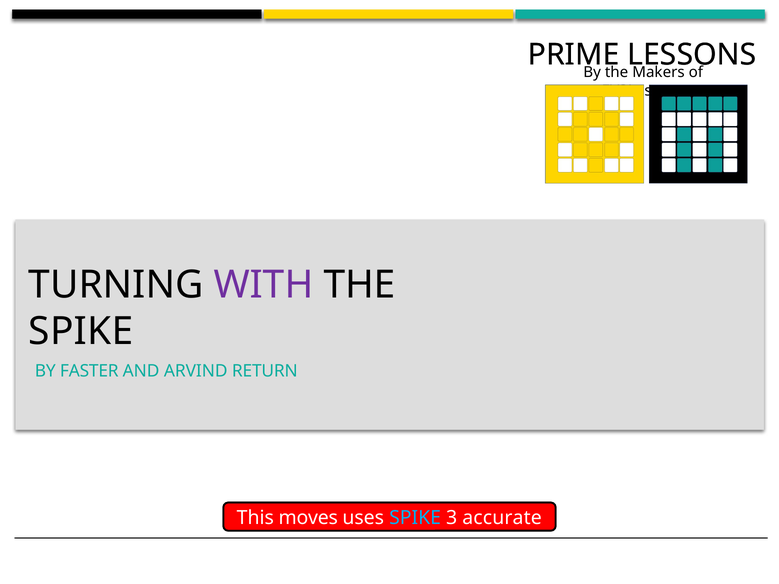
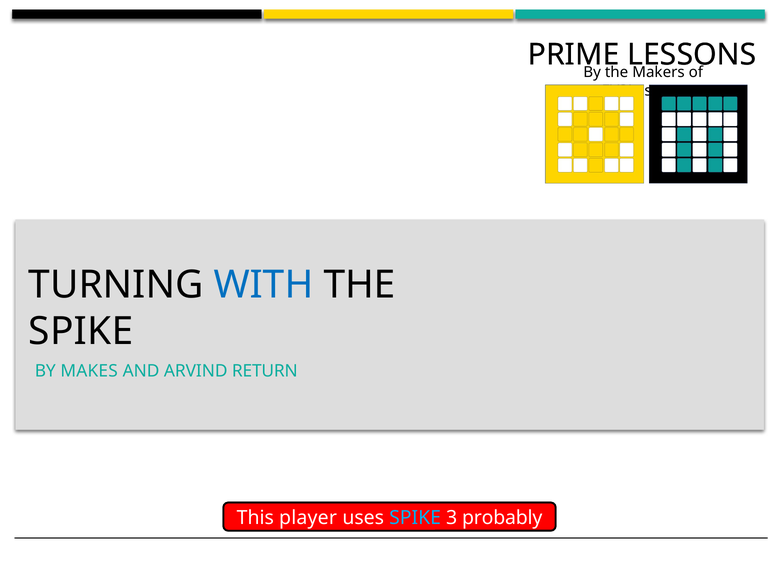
WITH colour: purple -> blue
FASTER: FASTER -> MAKES
moves: moves -> player
accurate: accurate -> probably
